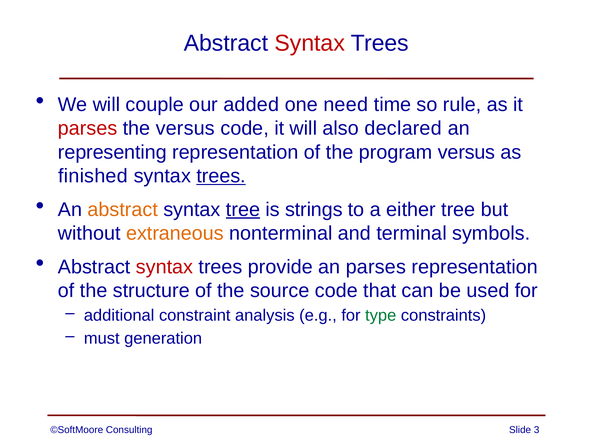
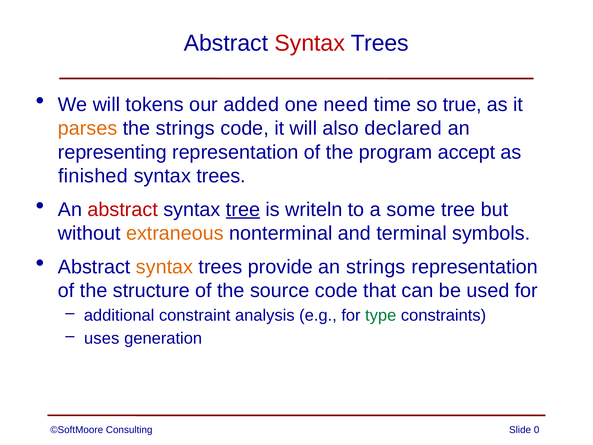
couple: couple -> tokens
rule: rule -> true
parses at (88, 128) colour: red -> orange
the versus: versus -> strings
program versus: versus -> accept
trees at (221, 176) underline: present -> none
abstract at (123, 209) colour: orange -> red
strings: strings -> writeln
either: either -> some
syntax at (165, 267) colour: red -> orange
an parses: parses -> strings
must: must -> uses
3: 3 -> 0
